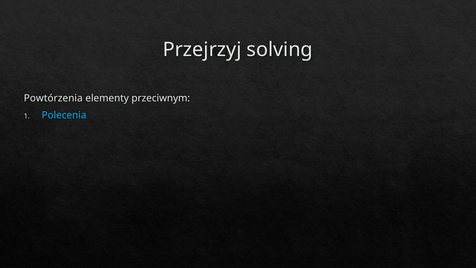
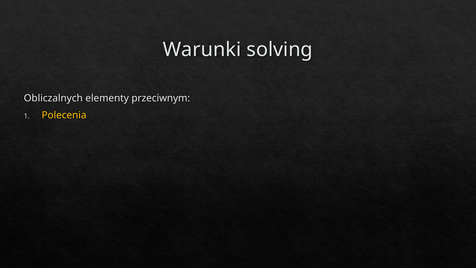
Przejrzyj: Przejrzyj -> Warunki
Powtórzenia: Powtórzenia -> Obliczalnych
Polecenia colour: light blue -> yellow
